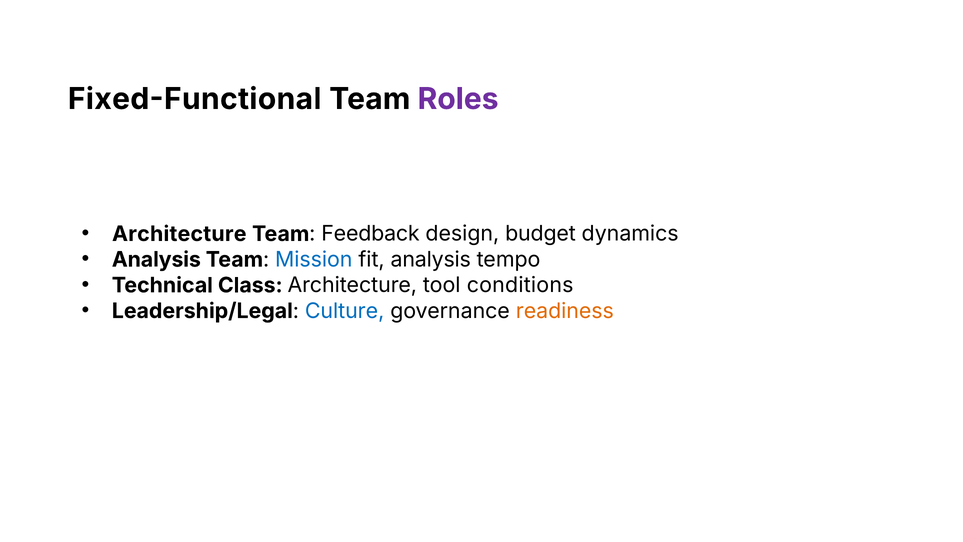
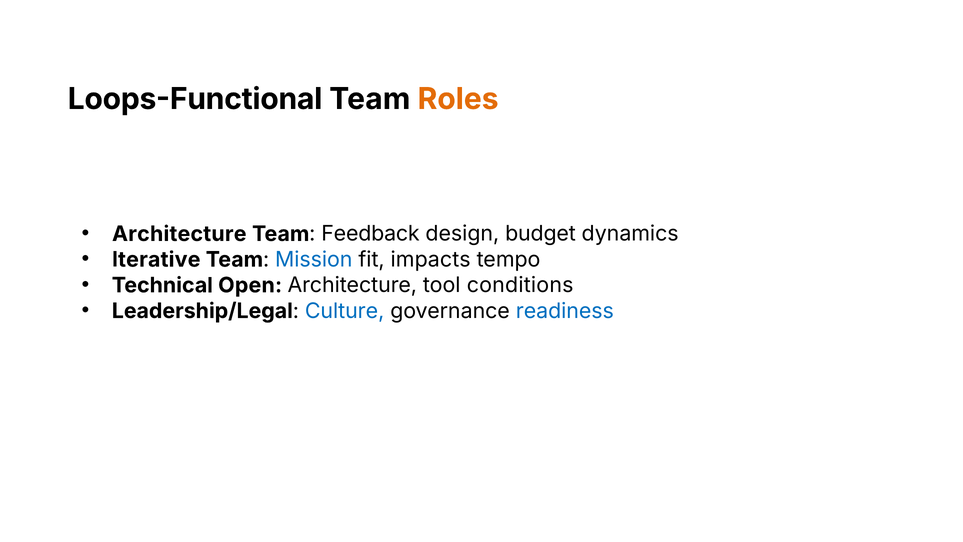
Fixed-Functional: Fixed-Functional -> Loops-Functional
Roles colour: purple -> orange
Analysis at (156, 259): Analysis -> Iterative
fit analysis: analysis -> impacts
Class: Class -> Open
readiness colour: orange -> blue
